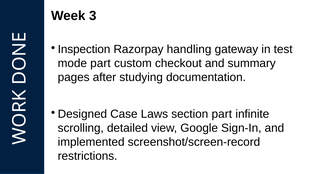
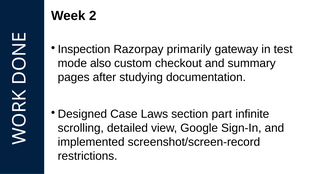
3: 3 -> 2
handling: handling -> primarily
mode part: part -> also
